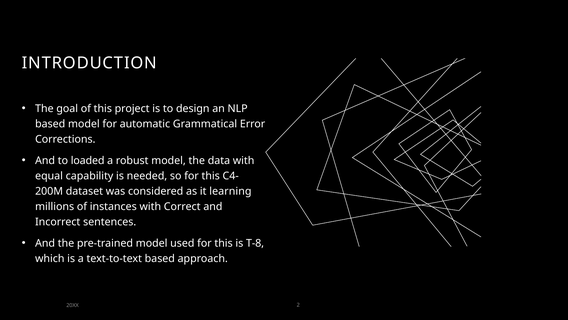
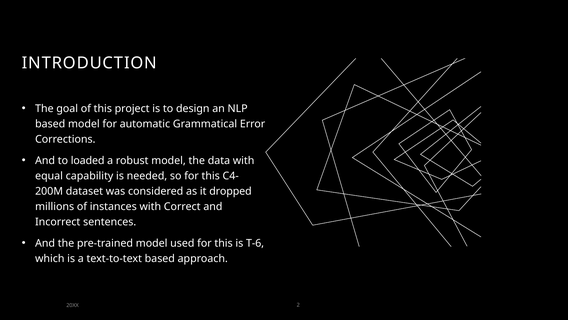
learning: learning -> dropped
T-8: T-8 -> T-6
